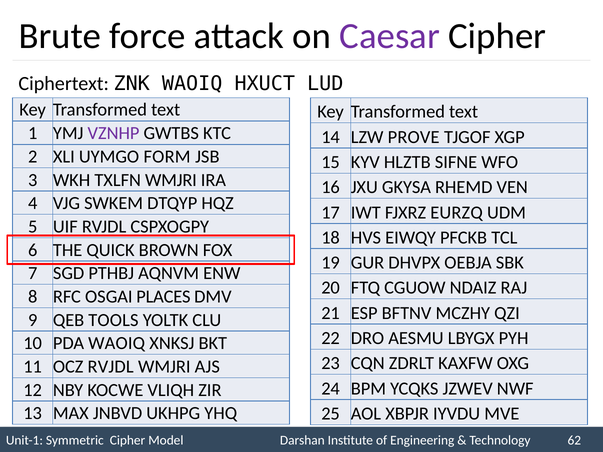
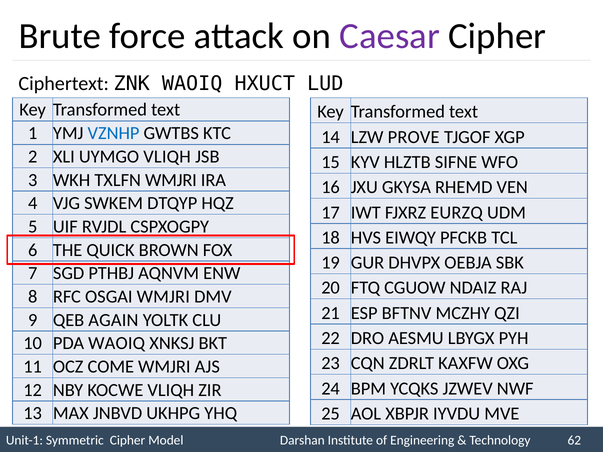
VZNHP colour: purple -> blue
UYMGO FORM: FORM -> VLIQH
OSGAI PLACES: PLACES -> WMJRI
TOOLS: TOOLS -> AGAIN
OCZ RVJDL: RVJDL -> COME
